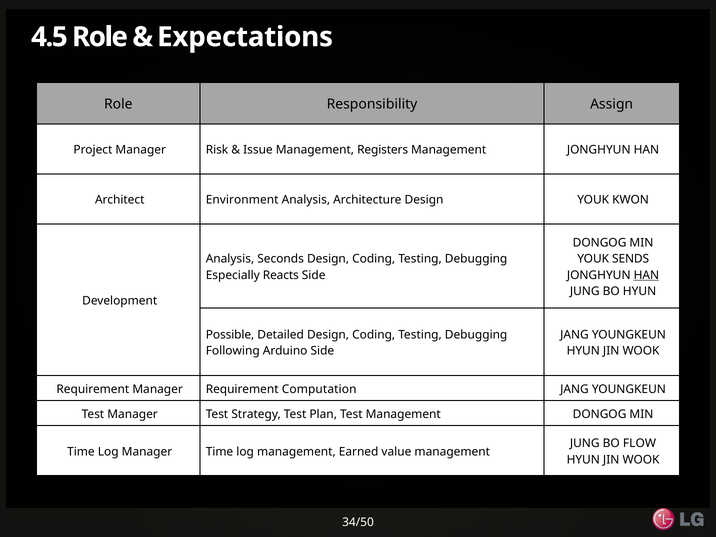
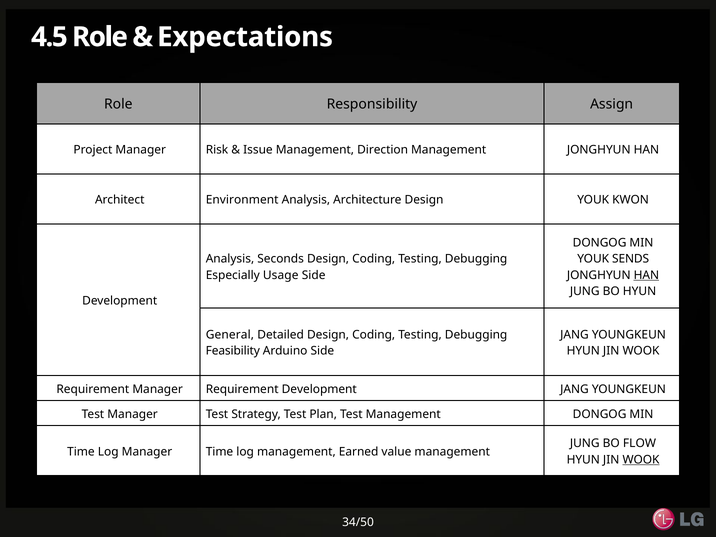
Registers: Registers -> Direction
Reacts: Reacts -> Usage
Possible: Possible -> General
Following: Following -> Feasibility
Requirement Computation: Computation -> Development
WOOK at (641, 460) underline: none -> present
